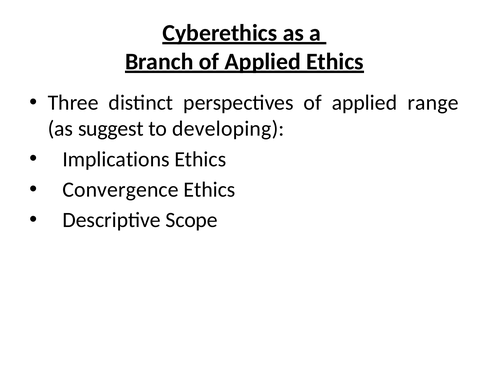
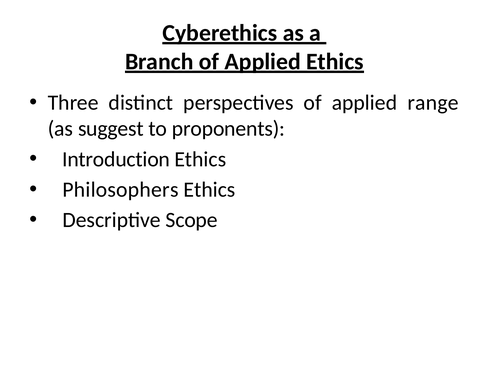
developing: developing -> proponents
Implications: Implications -> Introduction
Convergence: Convergence -> Philosophers
